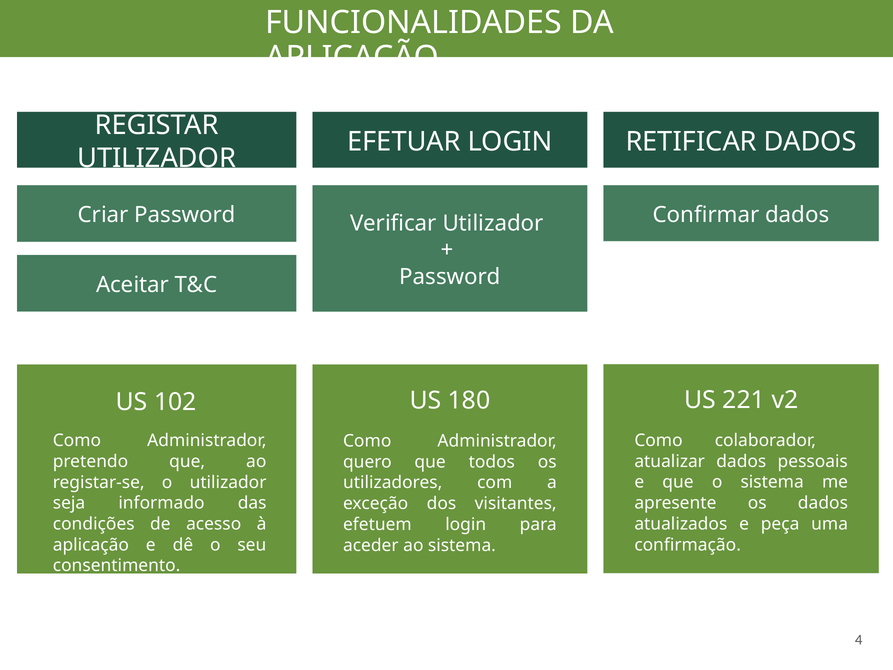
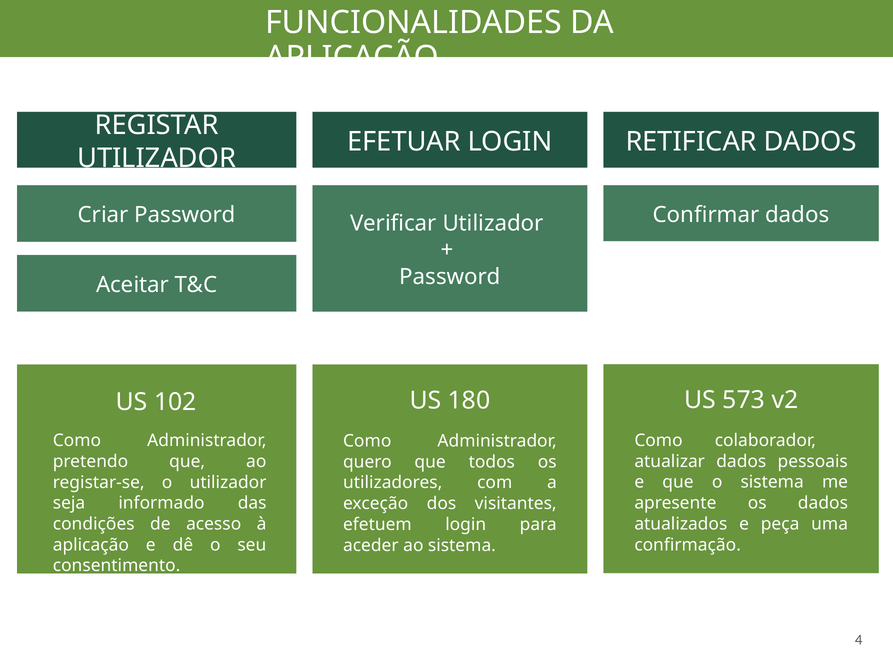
221: 221 -> 573
